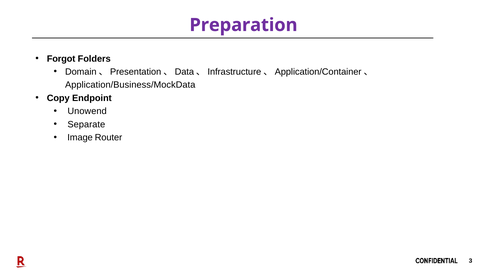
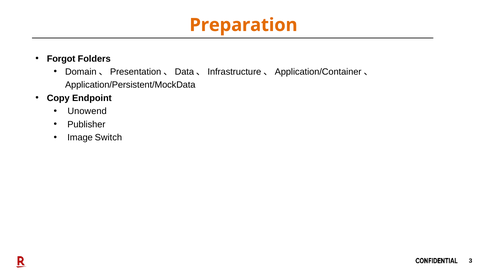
Preparation colour: purple -> orange
Application/Business/MockData: Application/Business/MockData -> Application/Persistent/MockData
Separate: Separate -> Publisher
Router: Router -> Switch
